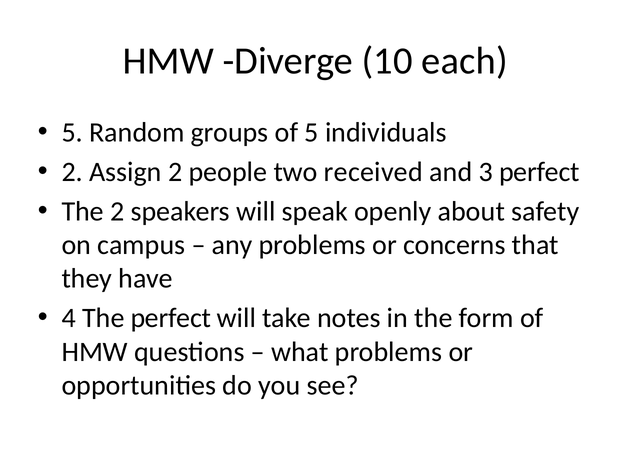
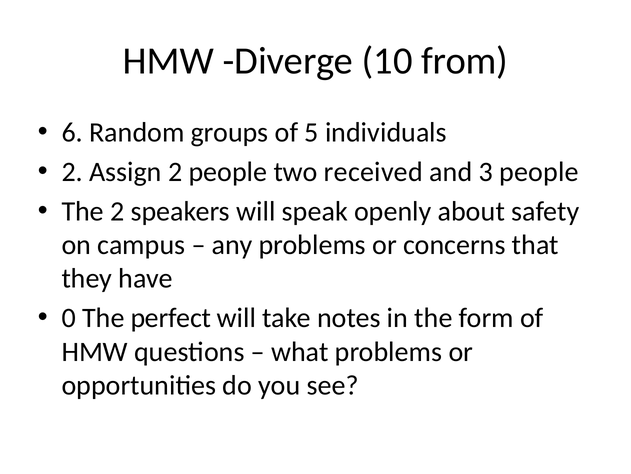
each: each -> from
5 at (72, 132): 5 -> 6
3 perfect: perfect -> people
4: 4 -> 0
